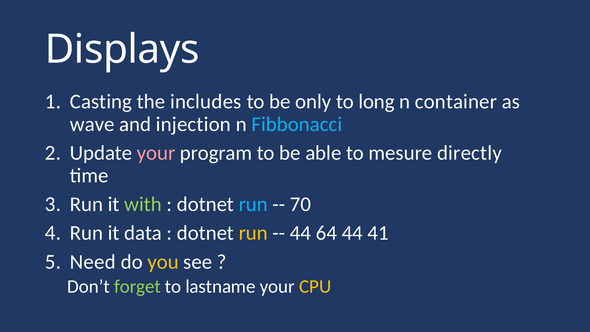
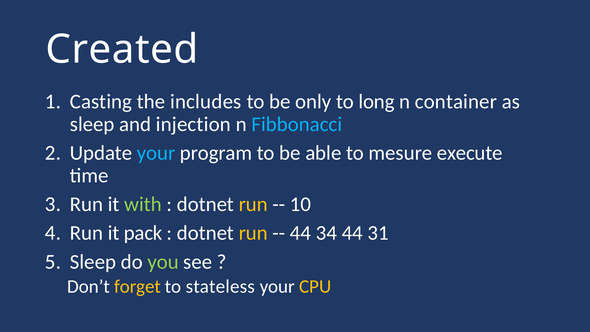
Displays: Displays -> Created
wave at (92, 124): wave -> sleep
your at (156, 153) colour: pink -> light blue
directly: directly -> execute
run at (253, 204) colour: light blue -> yellow
70: 70 -> 10
data: data -> pack
64: 64 -> 34
41: 41 -> 31
Need at (93, 262): Need -> Sleep
you colour: yellow -> light green
forget colour: light green -> yellow
lastname: lastname -> stateless
